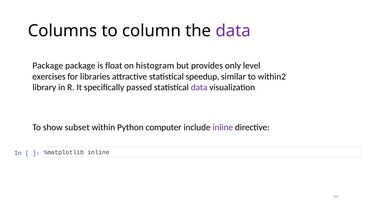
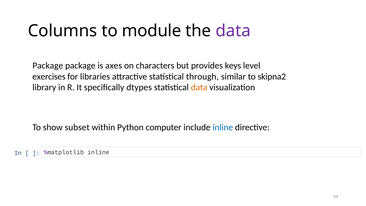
column: column -> module
float: float -> axes
histogram: histogram -> characters
only: only -> keys
speedup: speedup -> through
within2: within2 -> skipna2
passed: passed -> dtypes
data at (199, 87) colour: purple -> orange
inline at (223, 127) colour: purple -> blue
